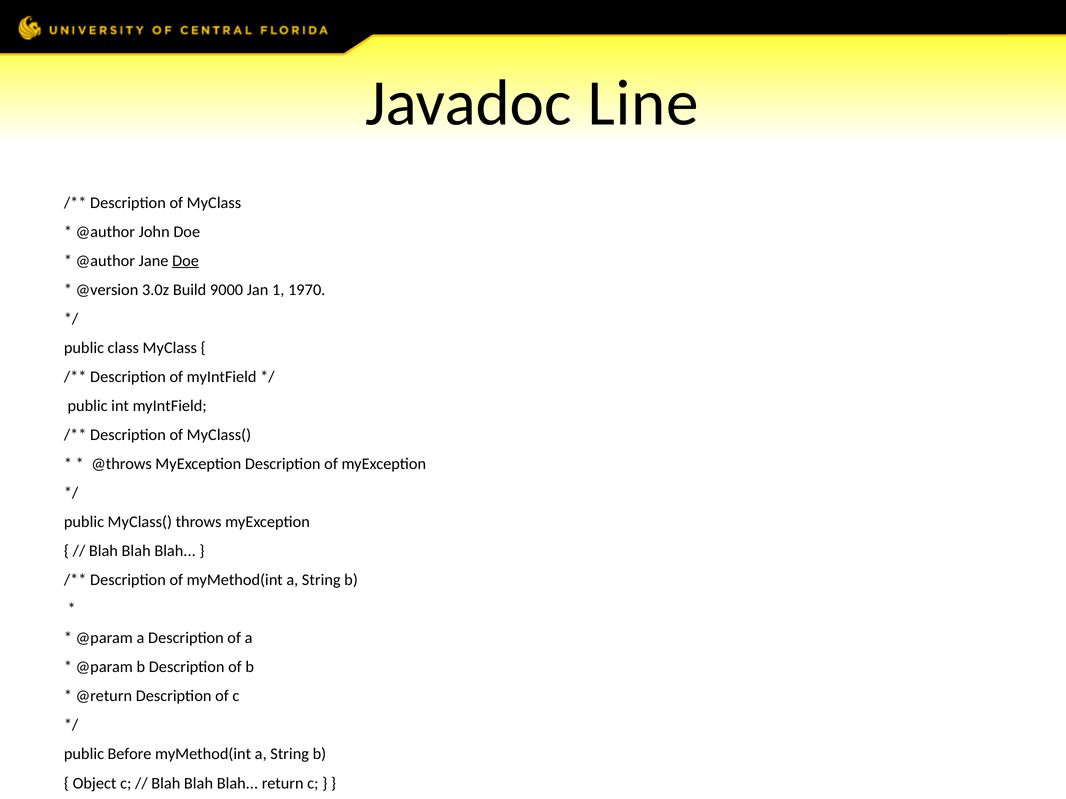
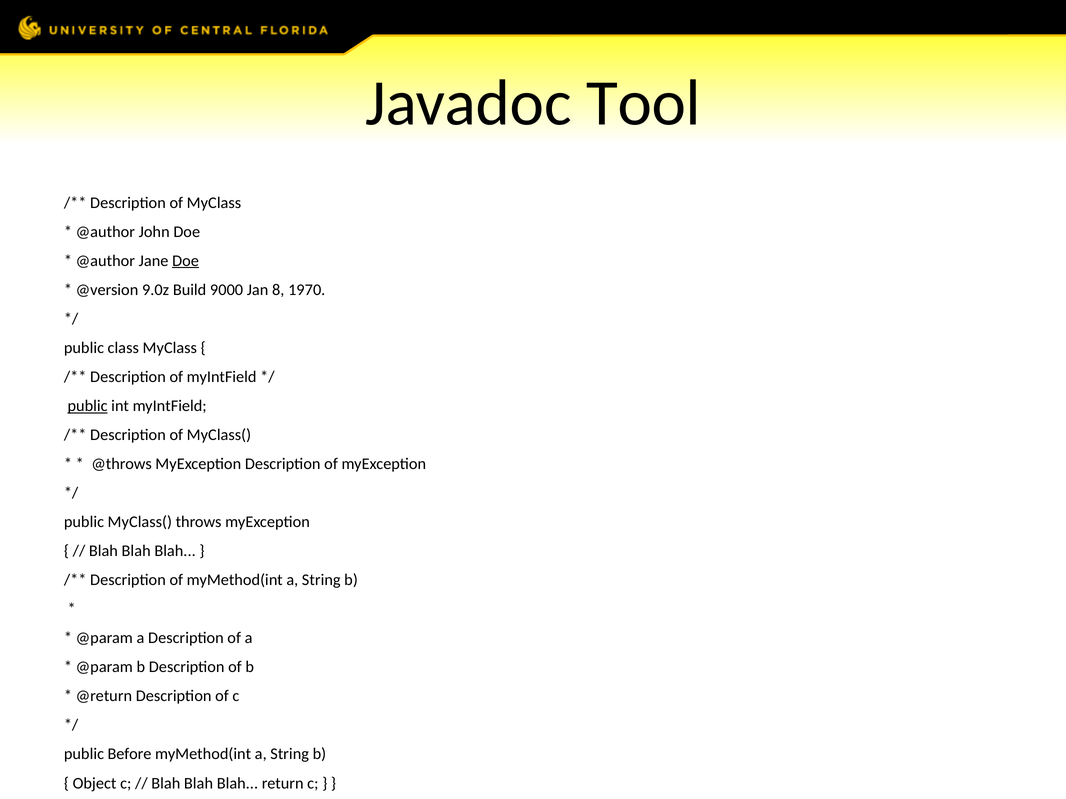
Line: Line -> Tool
3.0z: 3.0z -> 9.0z
1: 1 -> 8
public at (88, 406) underline: none -> present
